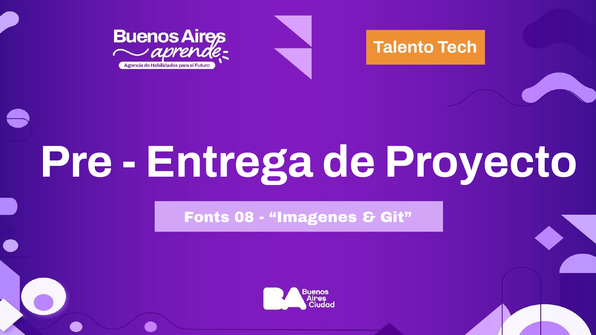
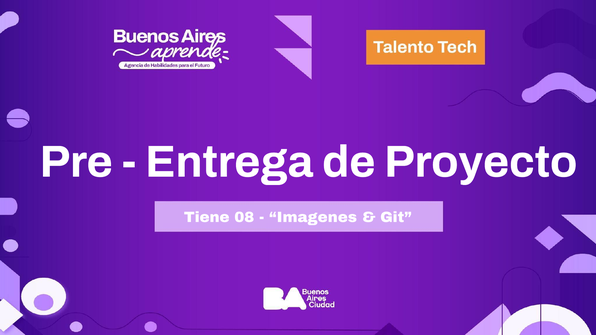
Fonts: Fonts -> Tiene
